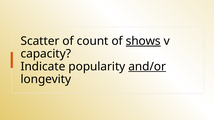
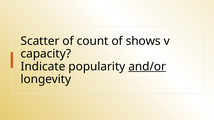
shows underline: present -> none
